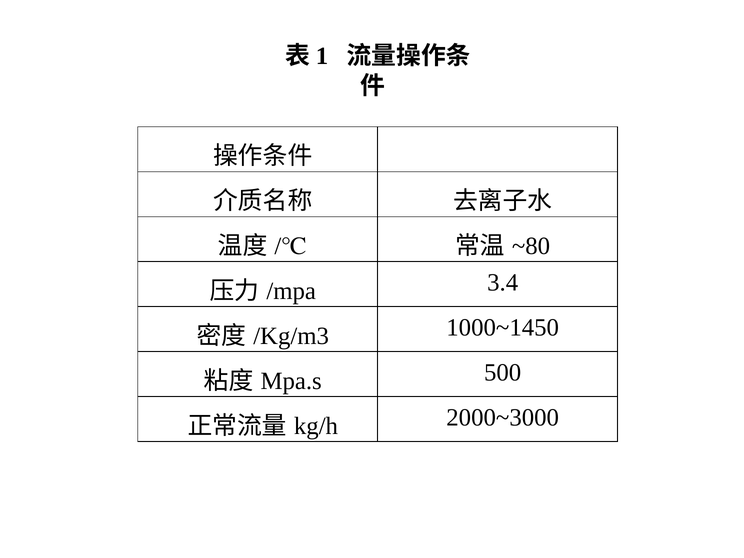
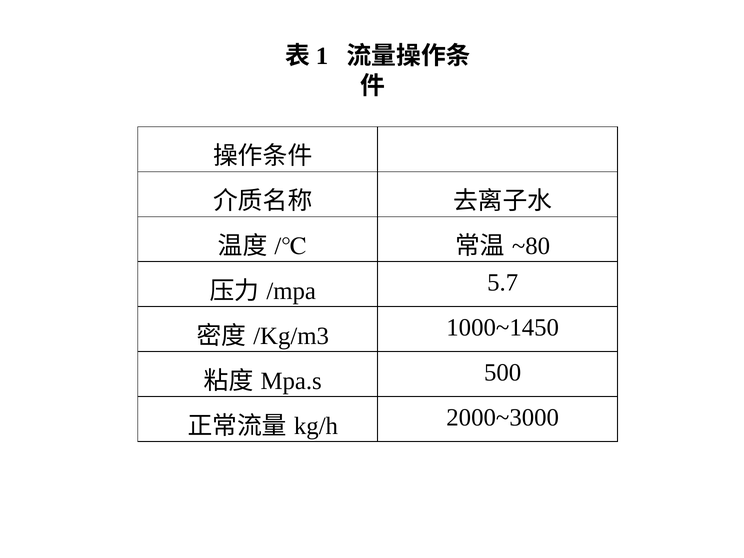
3.4: 3.4 -> 5.7
